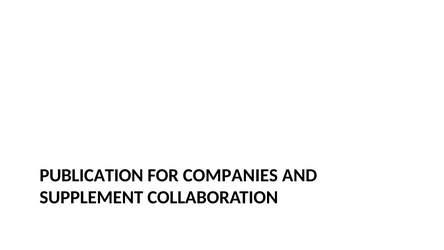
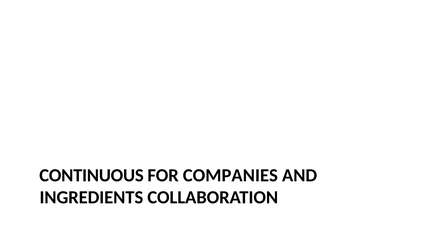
PUBLICATION: PUBLICATION -> CONTINUOUS
SUPPLEMENT: SUPPLEMENT -> INGREDIENTS
